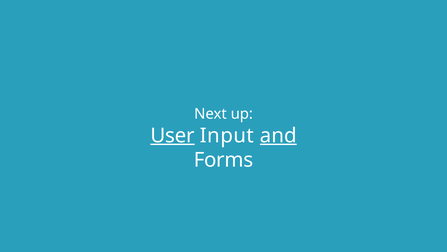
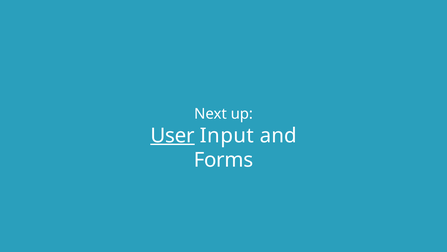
and underline: present -> none
